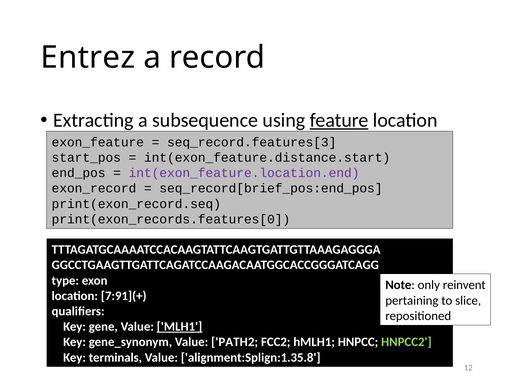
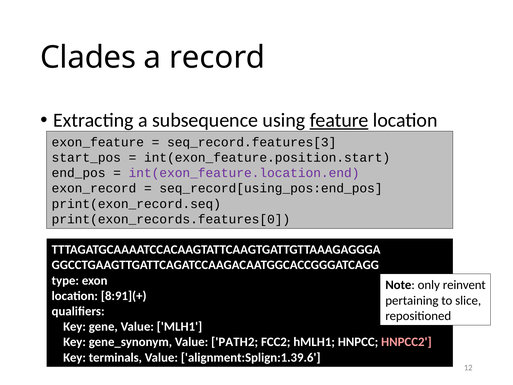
Entrez: Entrez -> Clades
int(exon_feature.distance.start: int(exon_feature.distance.start -> int(exon_feature.position.start
seq_record[brief_pos:end_pos: seq_record[brief_pos:end_pos -> seq_record[using_pos:end_pos
7:91](+: 7:91](+ -> 8:91](+
MLH1 underline: present -> none
HNPCC2 colour: light green -> pink
alignment:Splign:1.35.8: alignment:Splign:1.35.8 -> alignment:Splign:1.39.6
